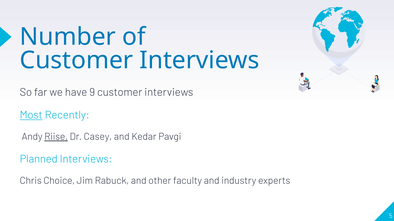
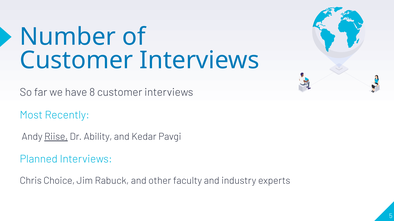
9: 9 -> 8
Most underline: present -> none
Casey: Casey -> Ability
